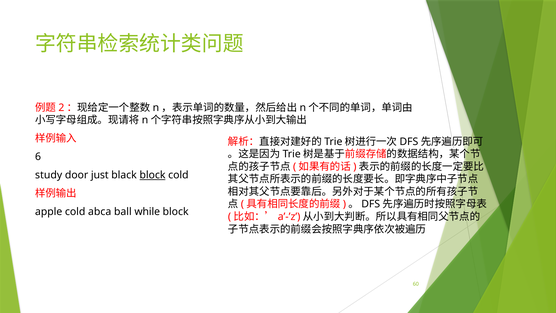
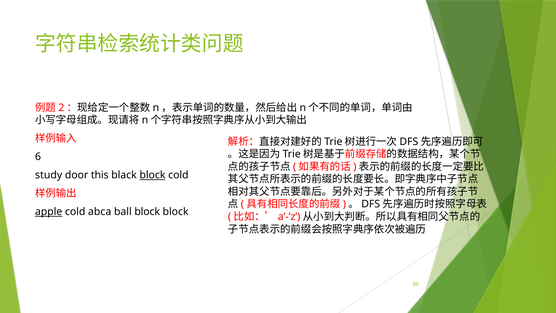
just: just -> this
apple underline: none -> present
ball while: while -> block
